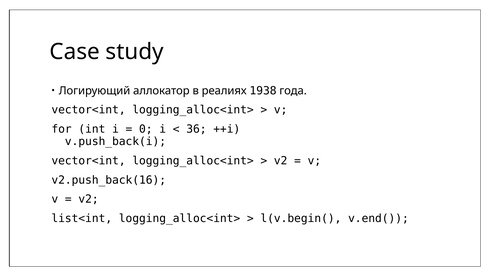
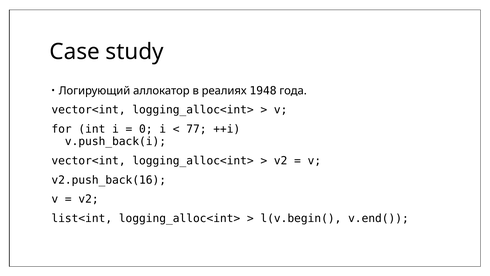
1938: 1938 -> 1948
36: 36 -> 77
